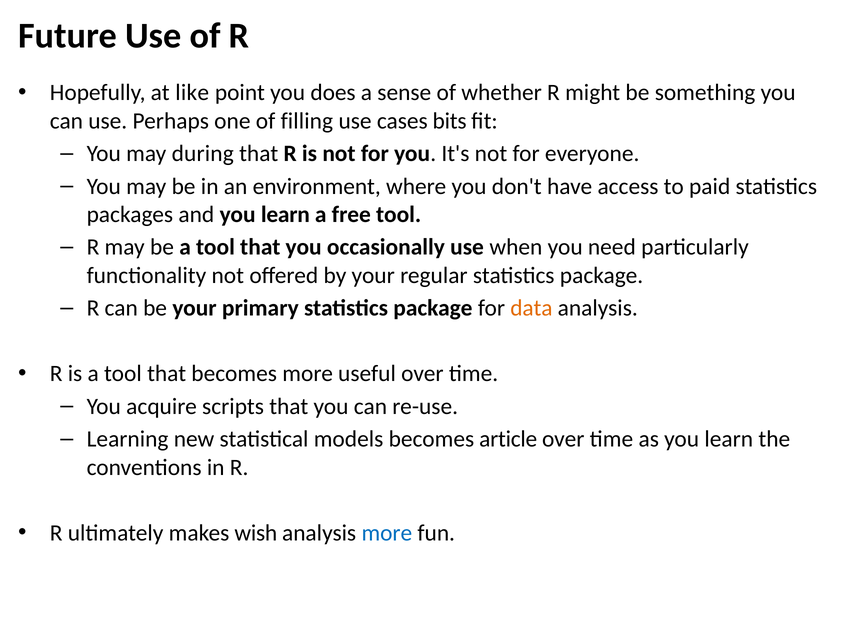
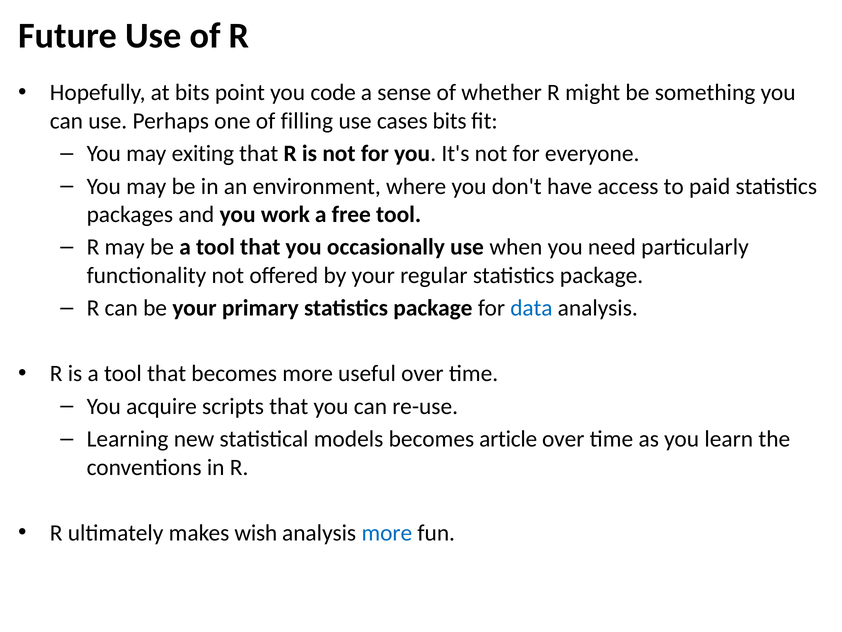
at like: like -> bits
does: does -> code
during: during -> exiting
and you learn: learn -> work
data colour: orange -> blue
